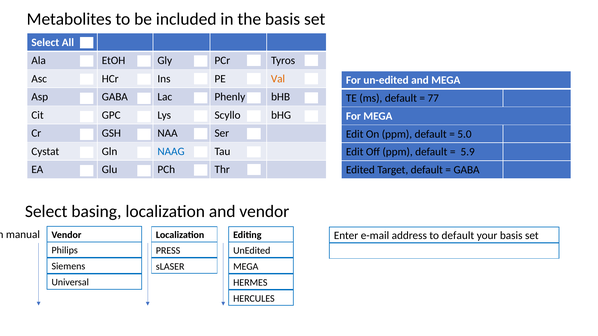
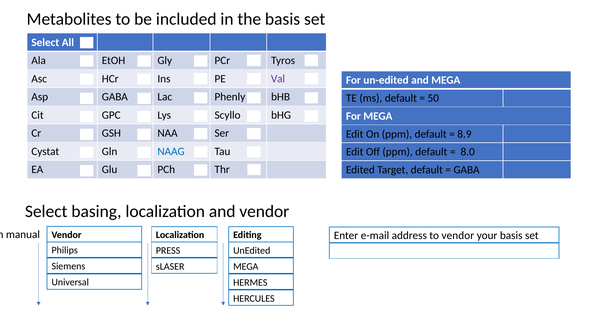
Val colour: orange -> purple
77: 77 -> 50
5.0: 5.0 -> 8.9
5.9: 5.9 -> 8.0
to default: default -> vendor
